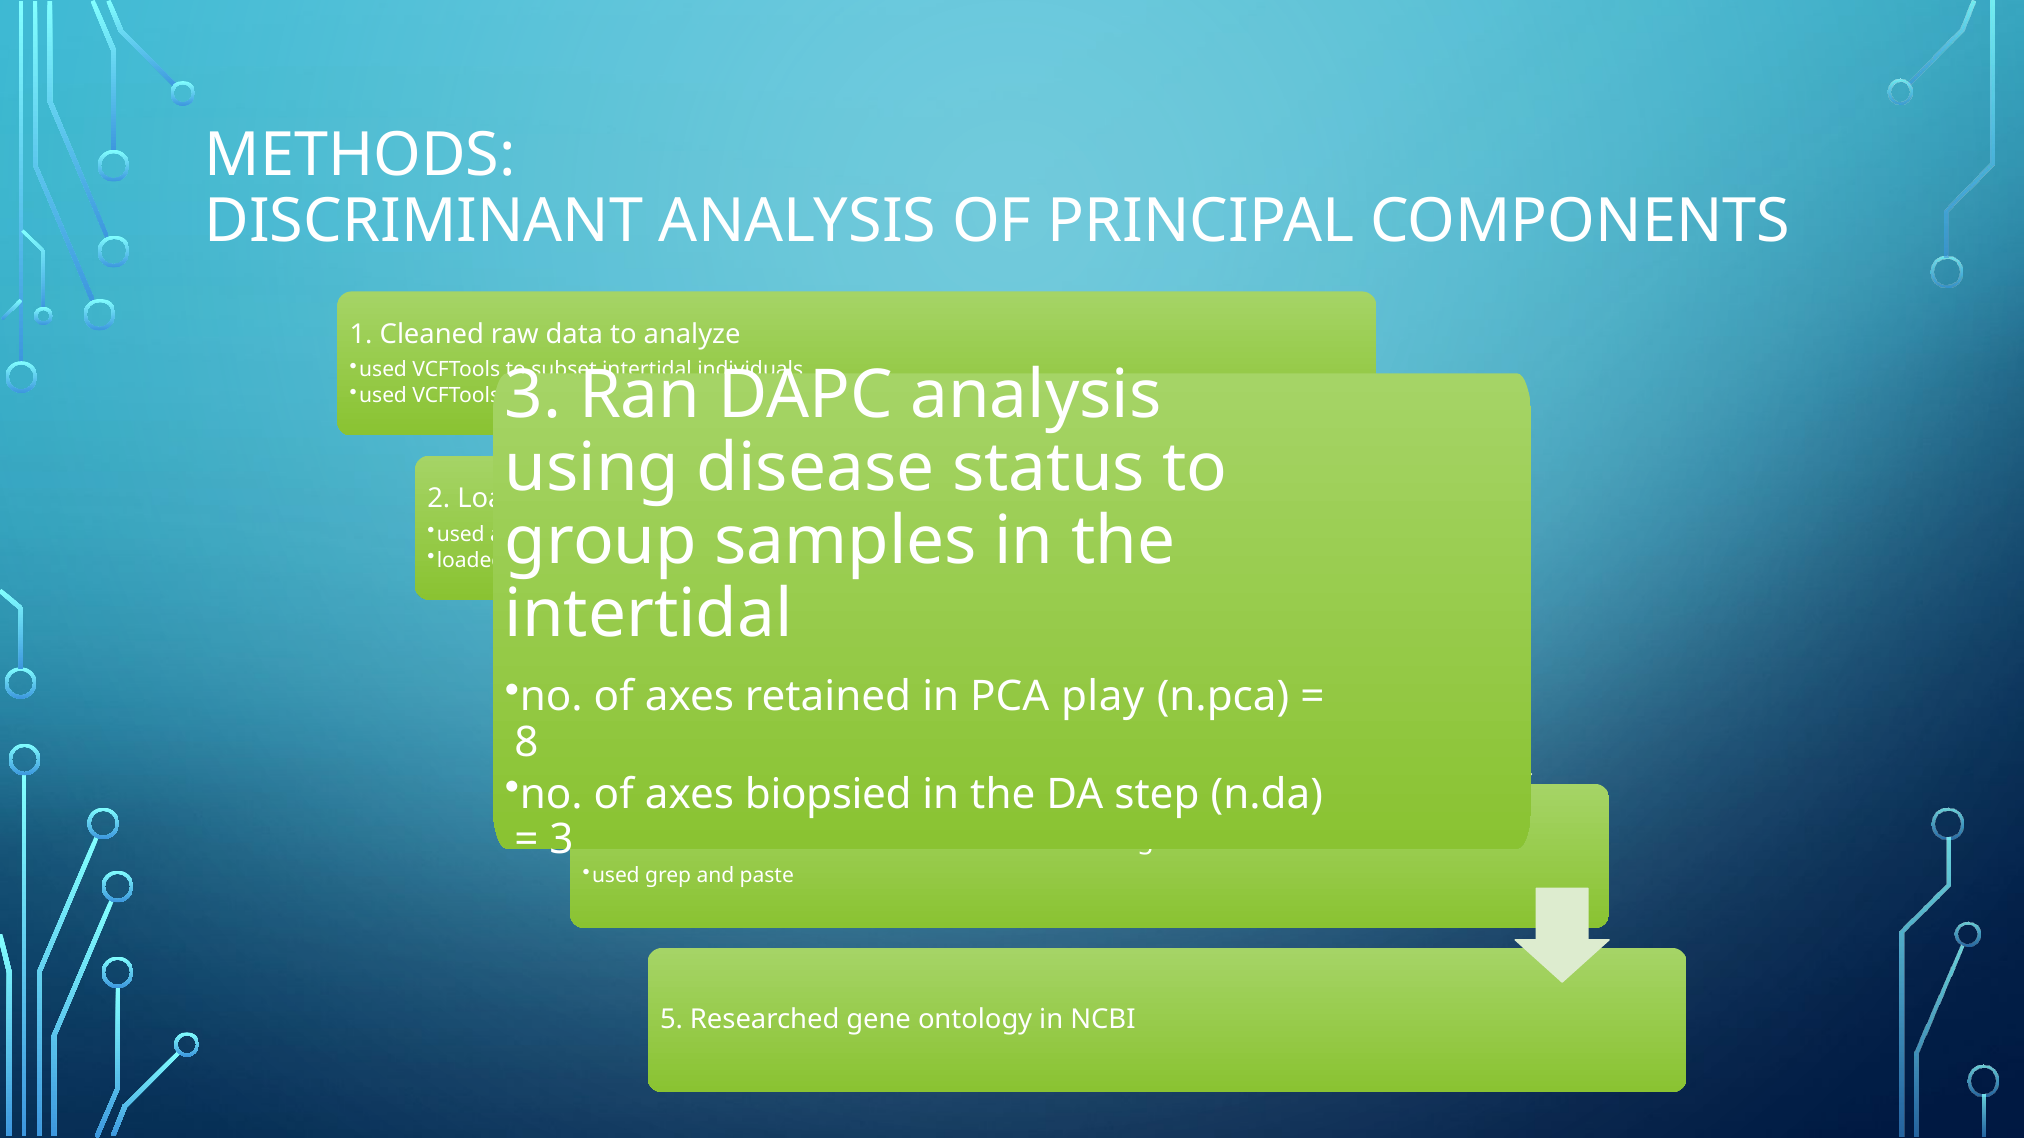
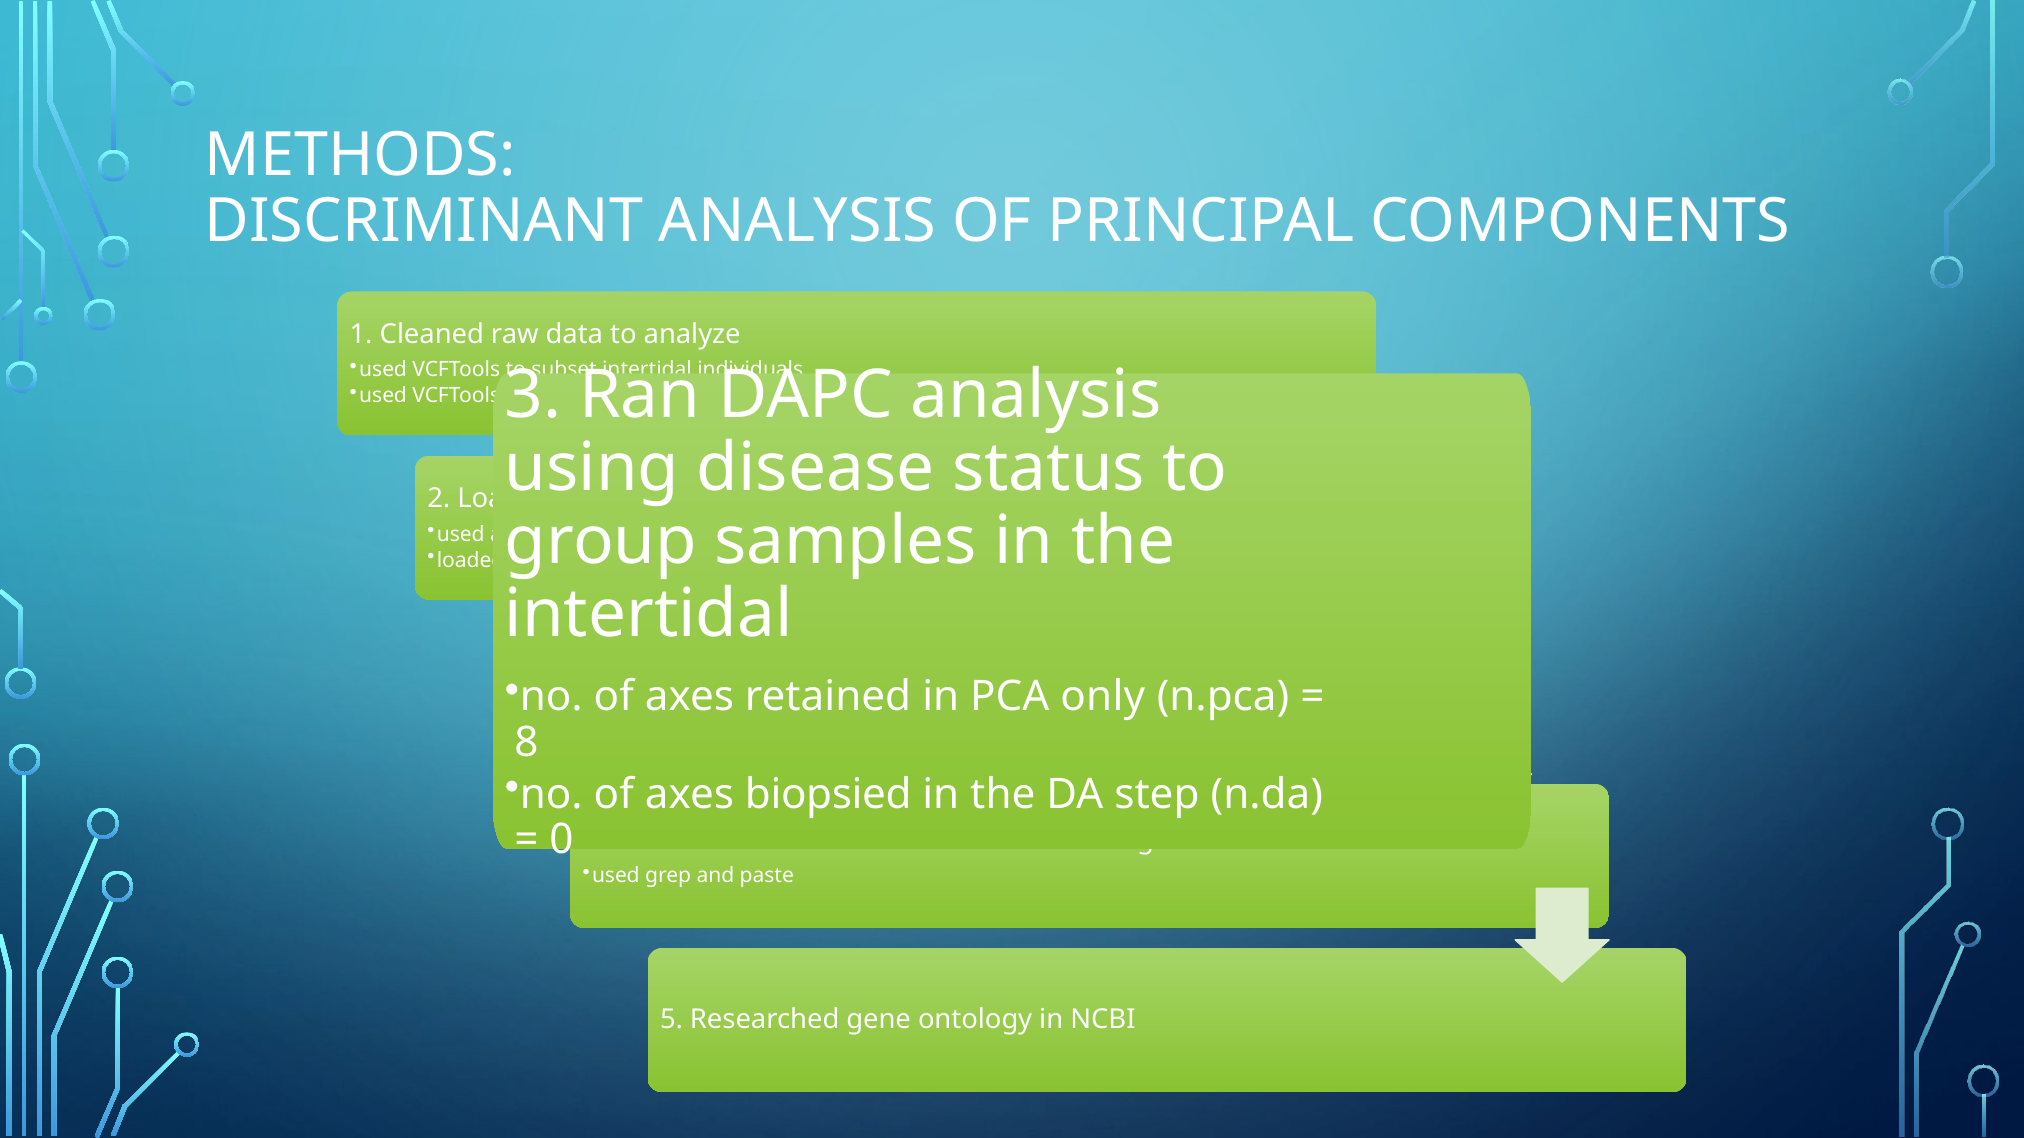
play: play -> only
3 at (561, 840): 3 -> 0
